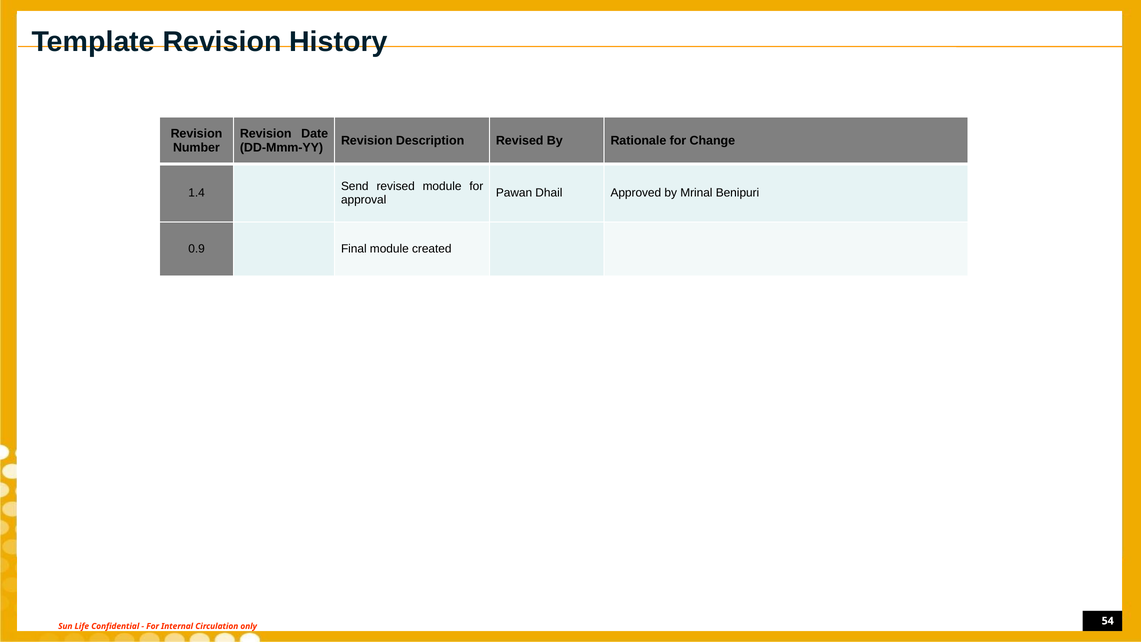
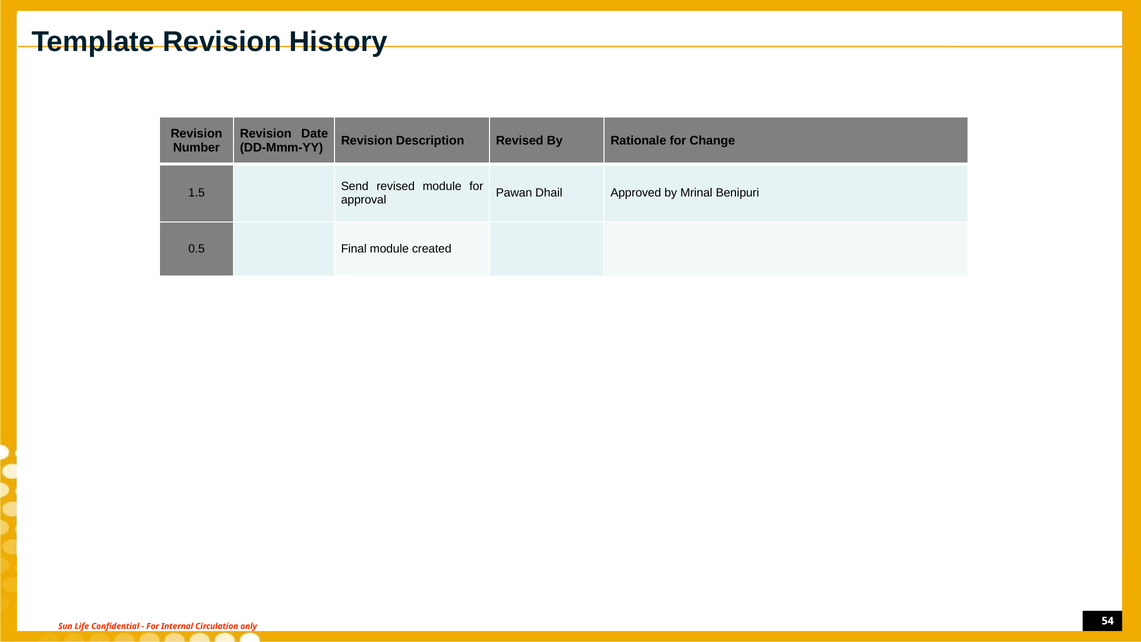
1.4: 1.4 -> 1.5
0.9: 0.9 -> 0.5
